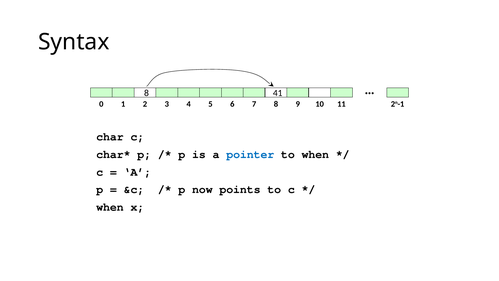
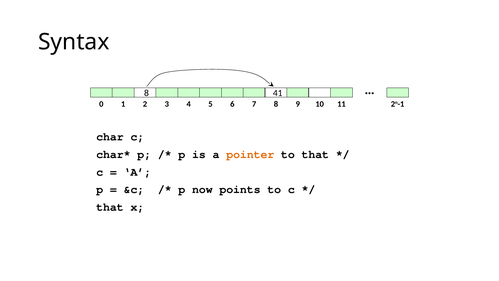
pointer colour: blue -> orange
to when: when -> that
when at (110, 207): when -> that
